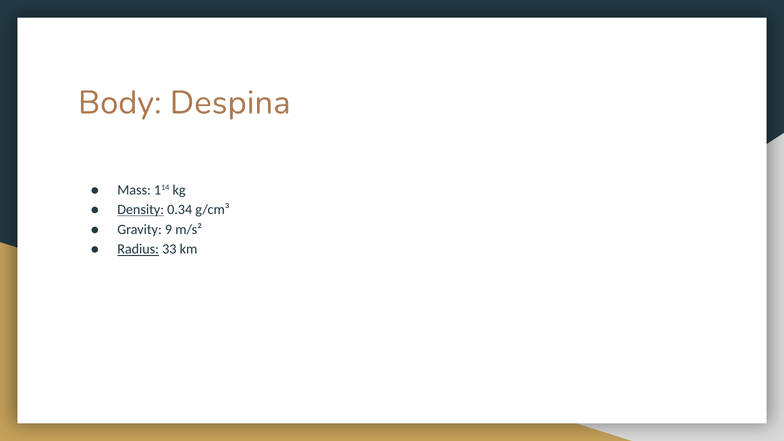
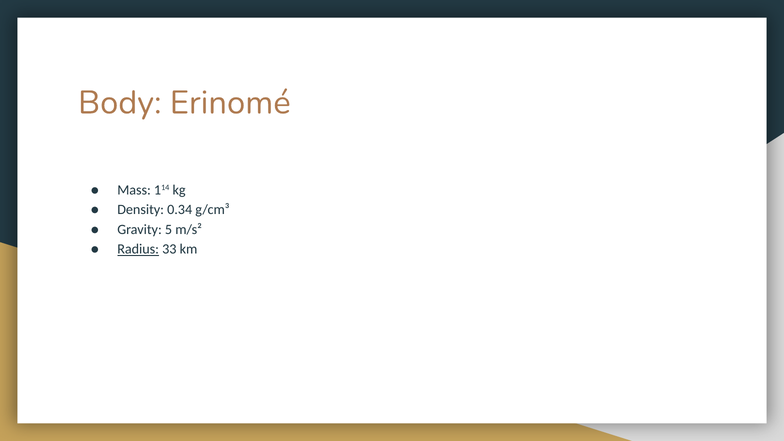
Despina: Despina -> Erinomé
Density underline: present -> none
9: 9 -> 5
